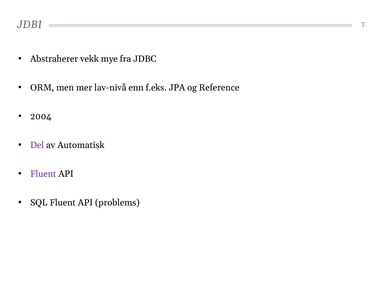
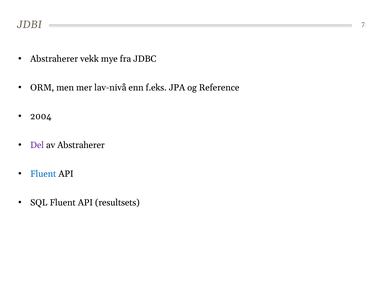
av Automatisk: Automatisk -> Abstraherer
Fluent at (43, 174) colour: purple -> blue
problems: problems -> resultsets
